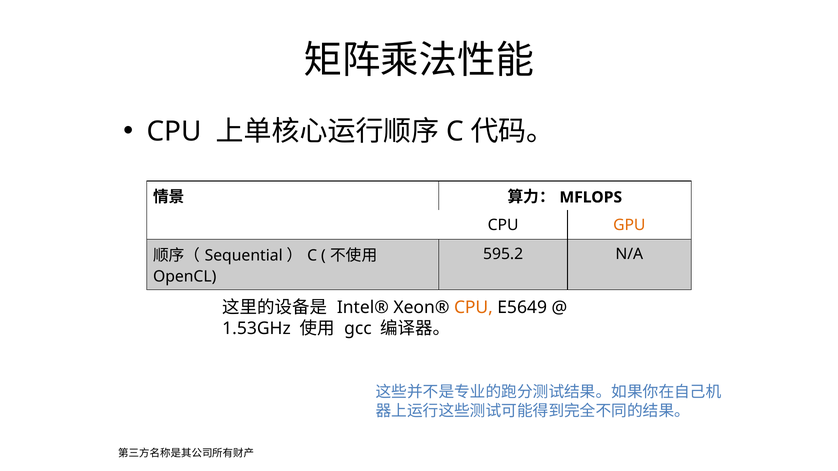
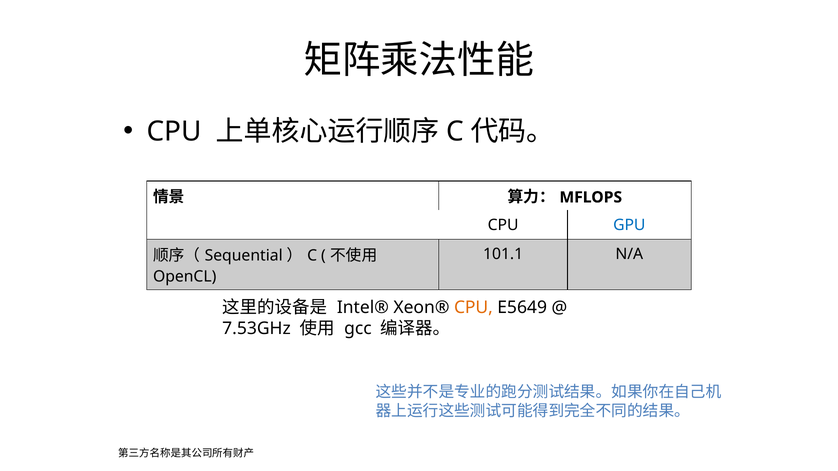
GPU colour: orange -> blue
595.2: 595.2 -> 101.1
1.53GHz: 1.53GHz -> 7.53GHz
